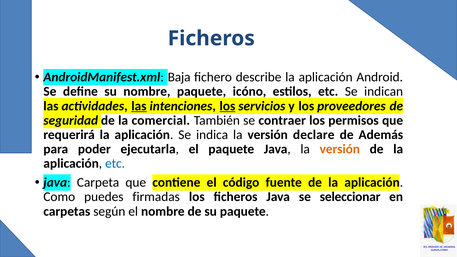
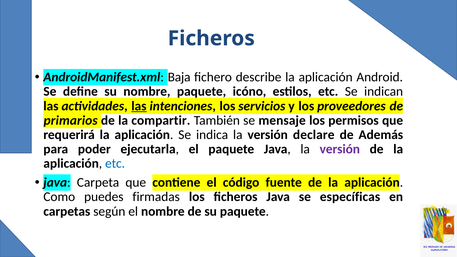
los at (227, 106) underline: present -> none
seguridad: seguridad -> primarios
comercial: comercial -> compartir
contraer: contraer -> mensaje
versión at (340, 149) colour: orange -> purple
seleccionar: seleccionar -> específicas
